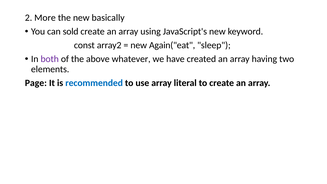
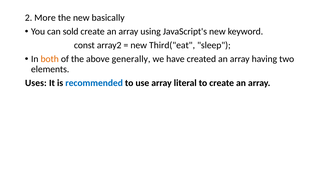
Again("eat: Again("eat -> Third("eat
both colour: purple -> orange
whatever: whatever -> generally
Page: Page -> Uses
